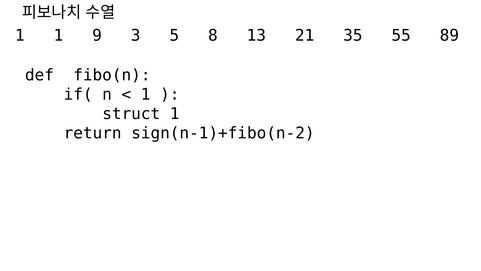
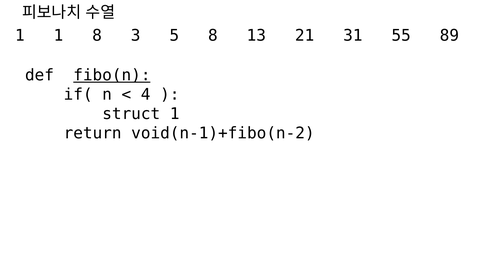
1 9: 9 -> 8
35: 35 -> 31
fibo(n underline: none -> present
1 at (146, 94): 1 -> 4
sign(n-1)+fibo(n-2: sign(n-1)+fibo(n-2 -> void(n-1)+fibo(n-2
